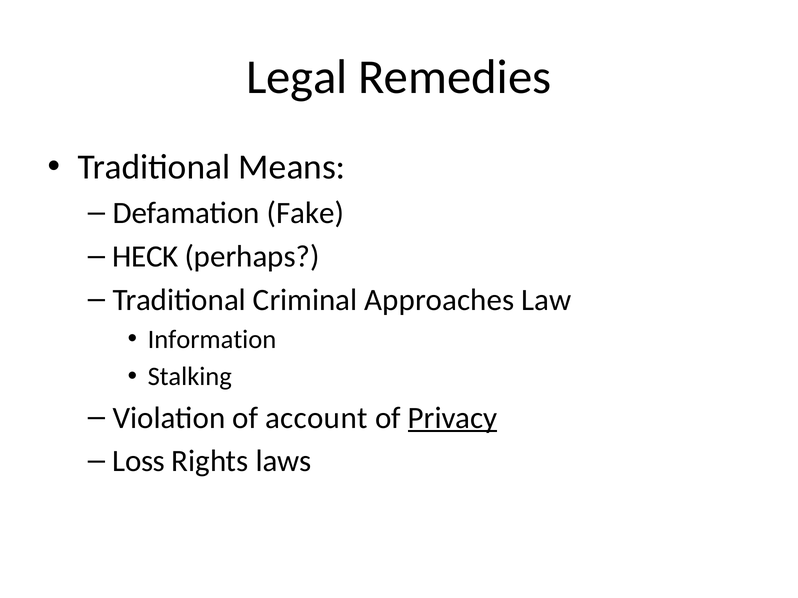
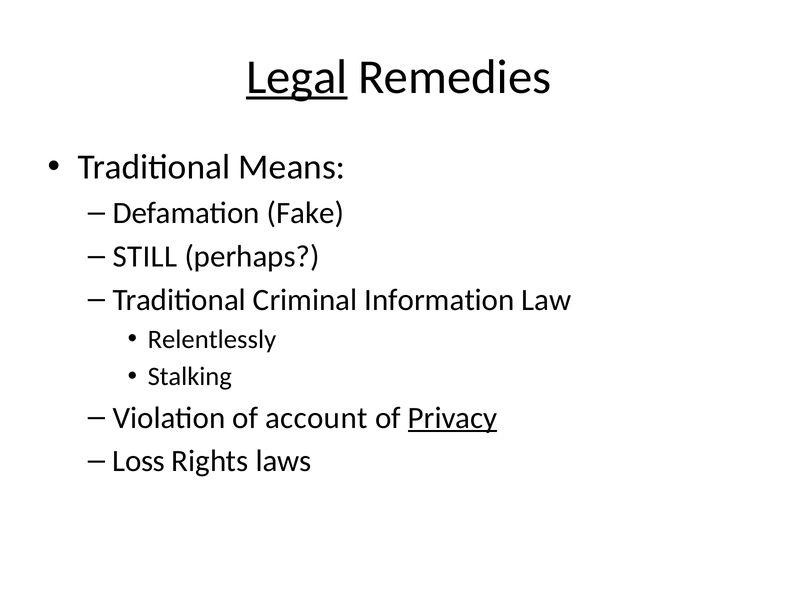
Legal underline: none -> present
HECK: HECK -> STILL
Approaches: Approaches -> Information
Information: Information -> Relentlessly
